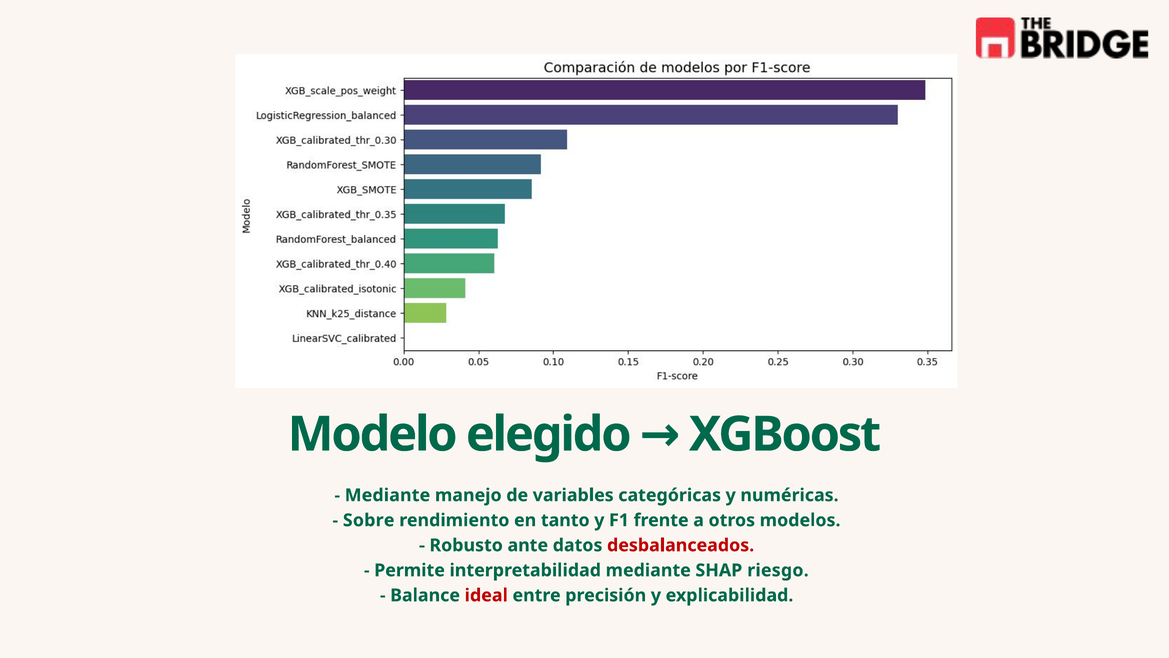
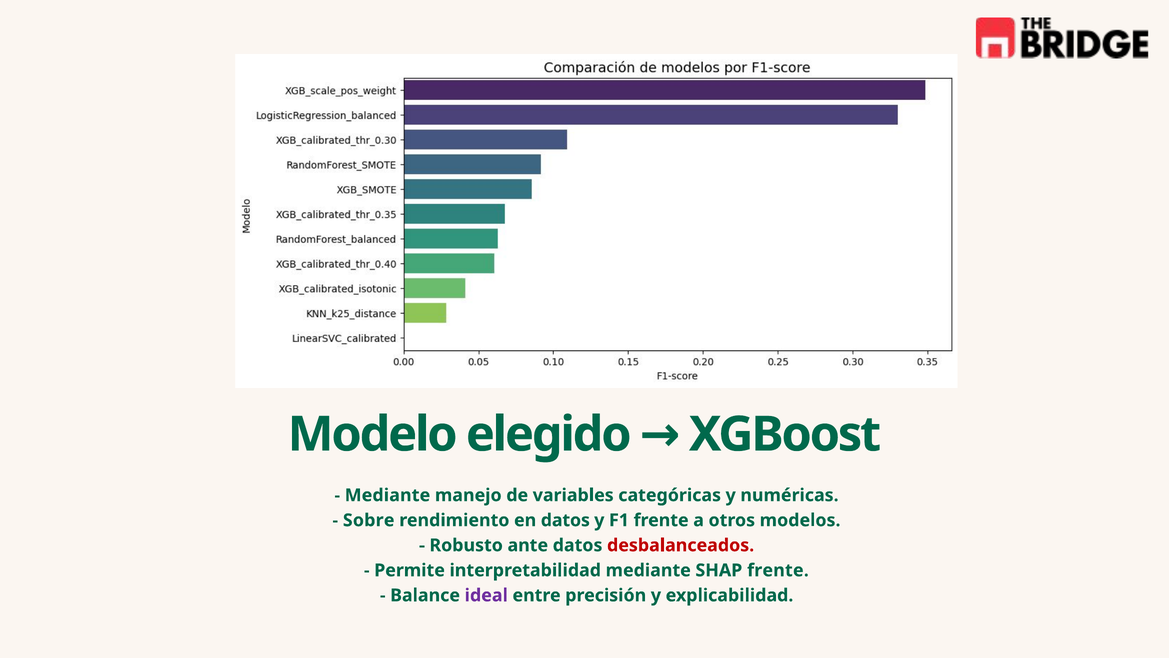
en tanto: tanto -> datos
SHAP riesgo: riesgo -> frente
ideal colour: red -> purple
